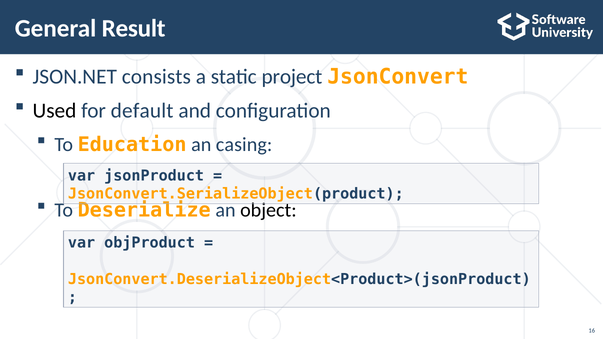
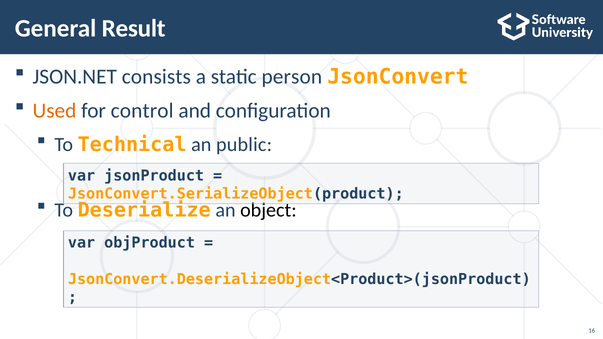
project: project -> person
Used colour: black -> orange
default: default -> control
Education: Education -> Technical
casing: casing -> public
